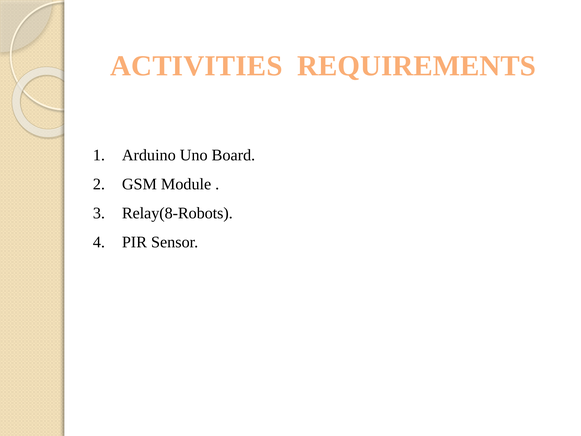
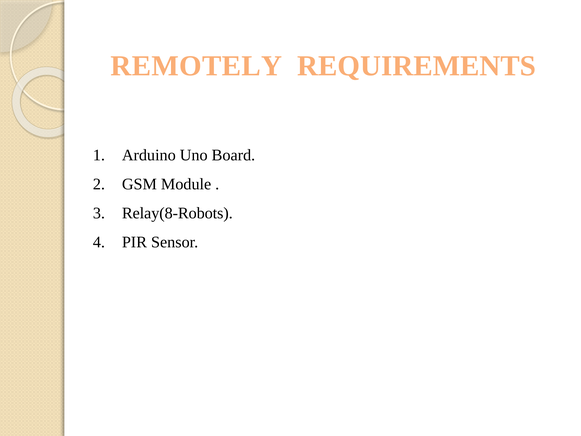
ACTIVITIES: ACTIVITIES -> REMOTELY
